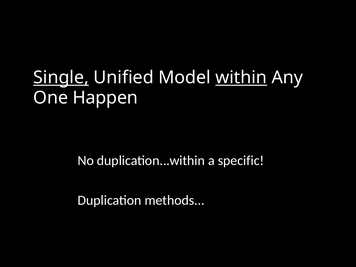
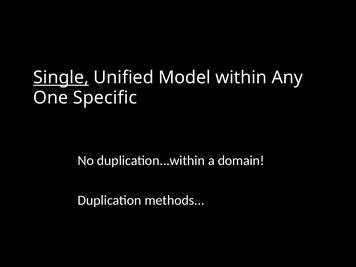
within underline: present -> none
Happen: Happen -> Specific
specific: specific -> domain
